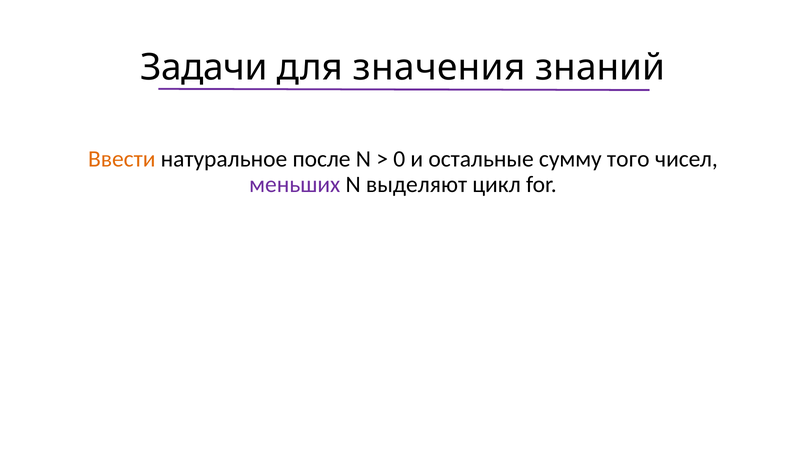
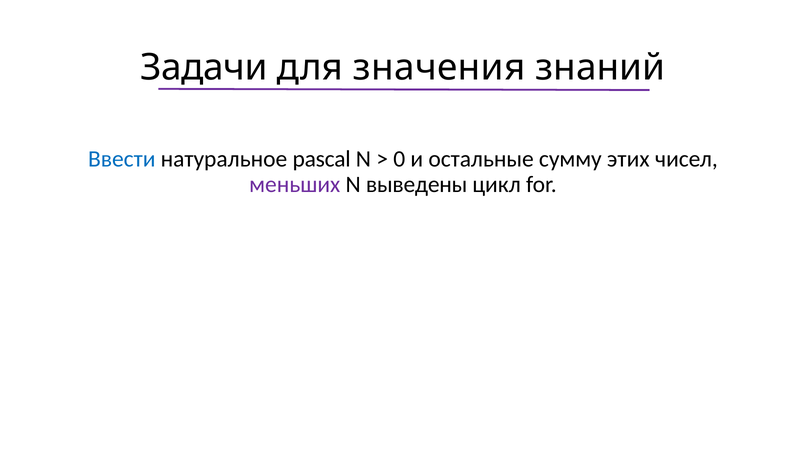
Ввести colour: orange -> blue
после: после -> pascal
того: того -> этих
выделяют: выделяют -> выведены
